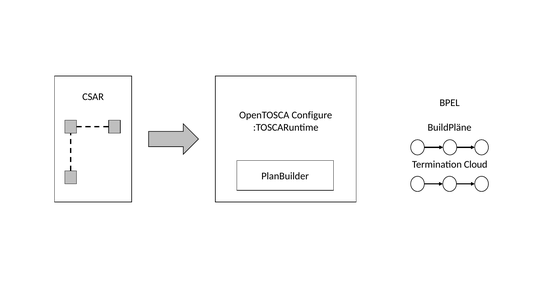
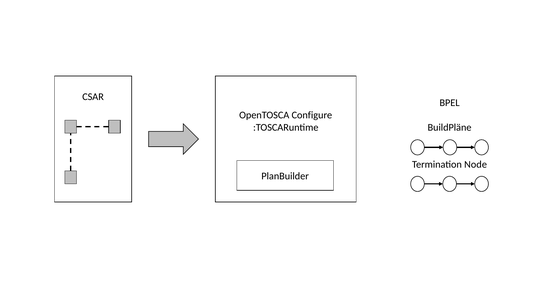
Cloud: Cloud -> Node
